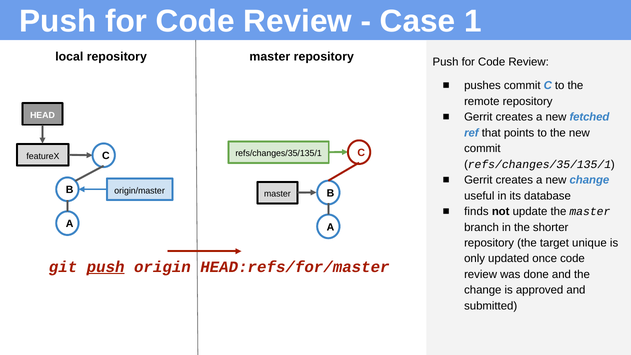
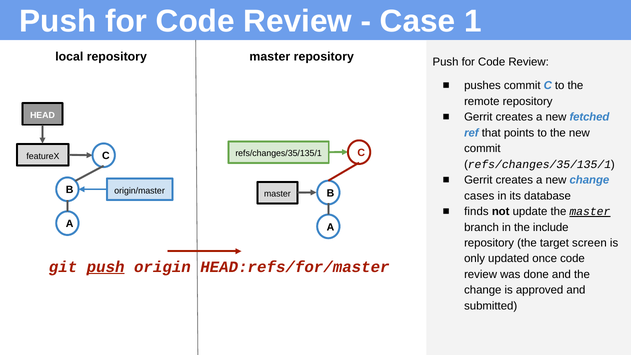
useful: useful -> cases
master at (590, 211) underline: none -> present
shorter: shorter -> include
unique: unique -> screen
